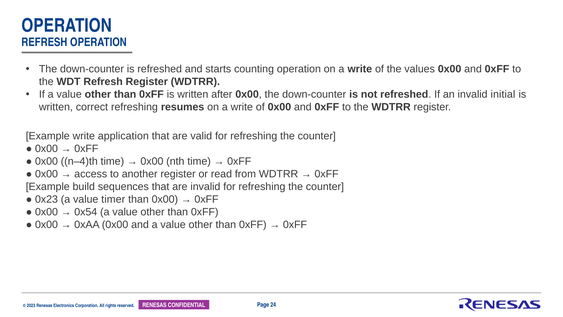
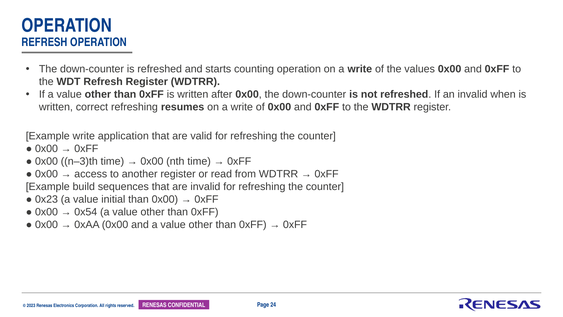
initial: initial -> when
n–4)th: n–4)th -> n–3)th
timer: timer -> initial
